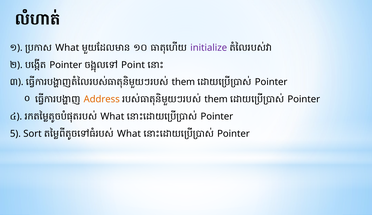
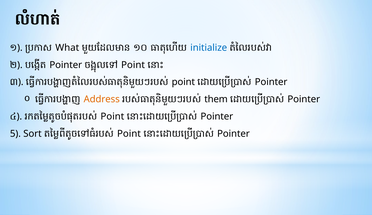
initialize colour: purple -> blue
them at (183, 82): them -> point
What at (112, 116): What -> Point
What at (129, 133): What -> Point
